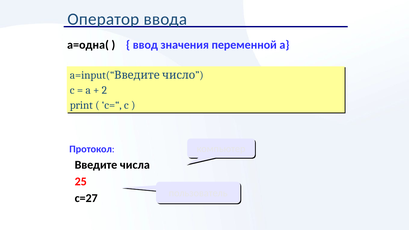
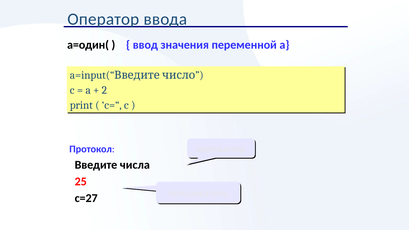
a=одна(: a=одна( -> a=один(
